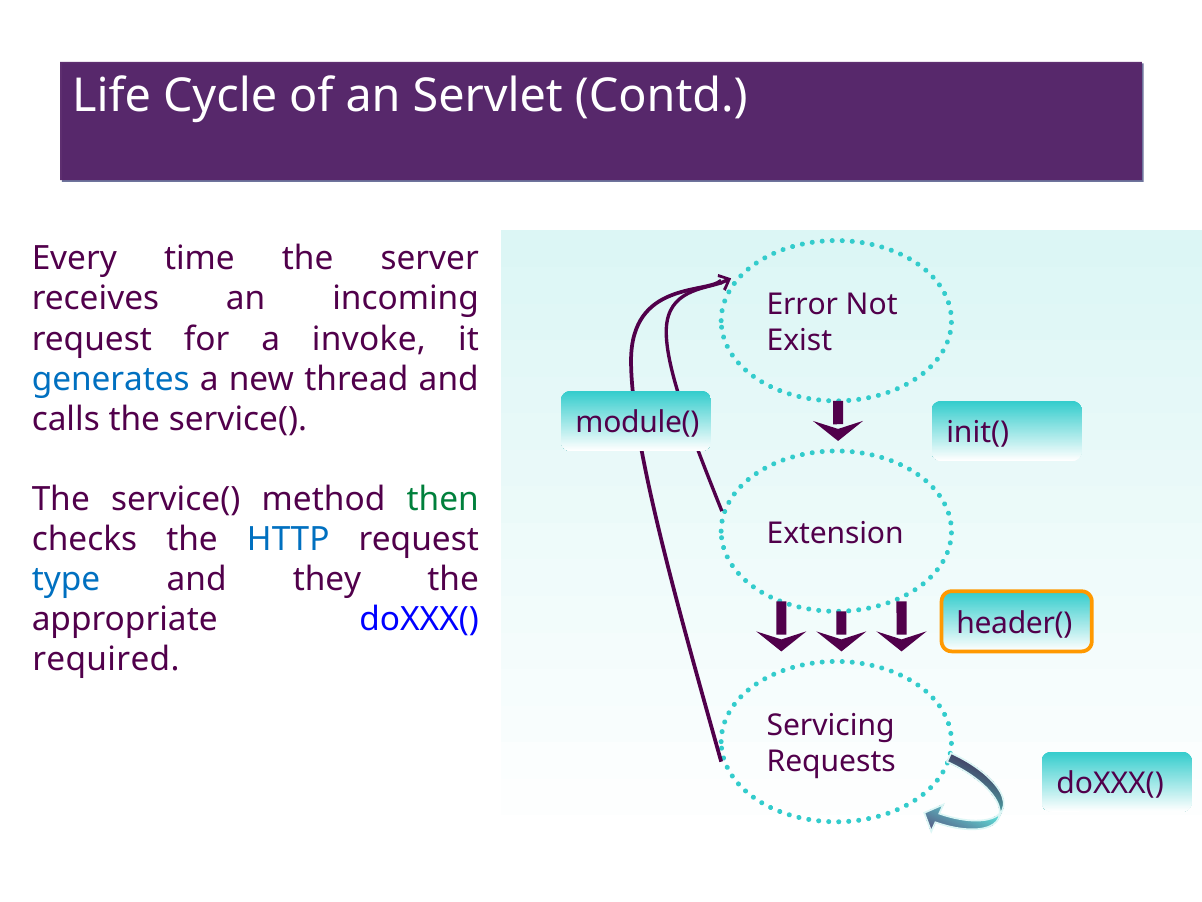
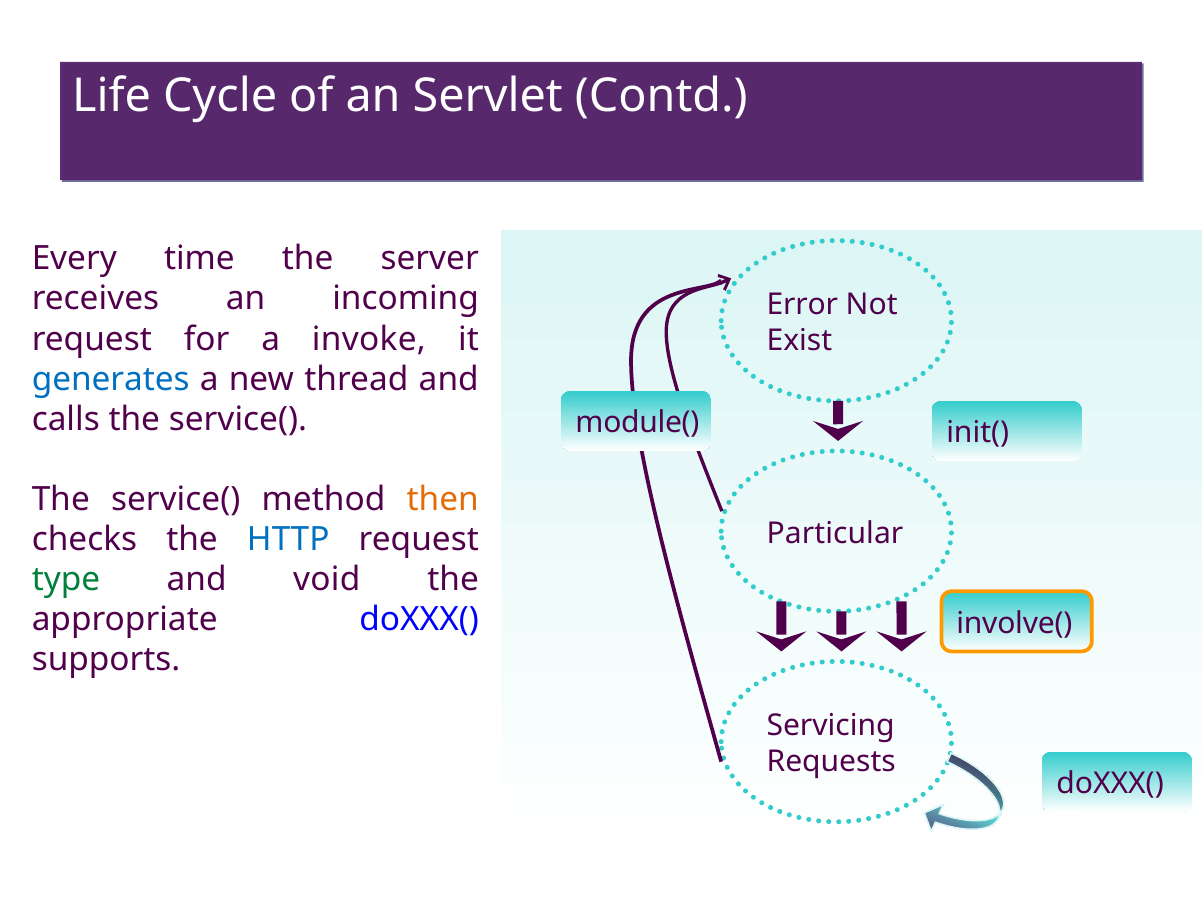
then colour: green -> orange
Extension: Extension -> Particular
type colour: blue -> green
they: they -> void
header(: header( -> involve(
required: required -> supports
